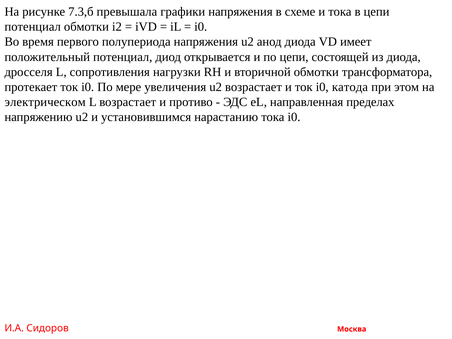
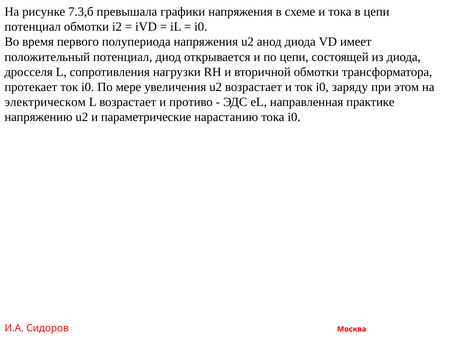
катода: катода -> заряду
пределах: пределах -> практике
установившимся: установившимся -> параметрические
